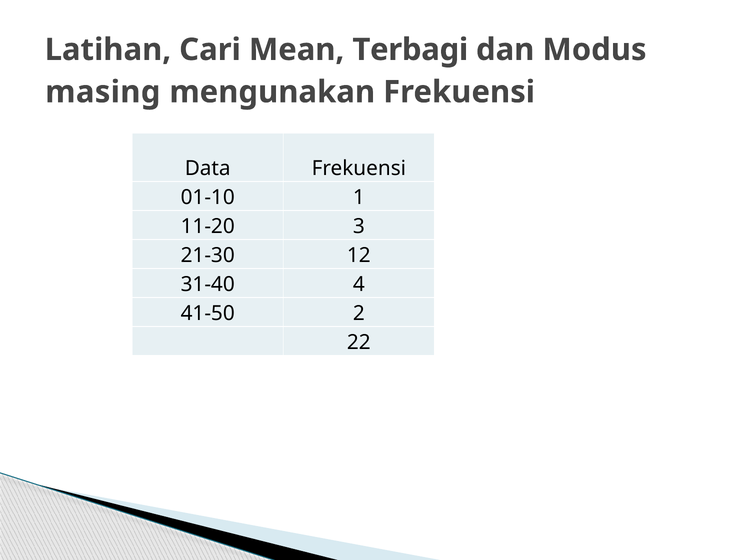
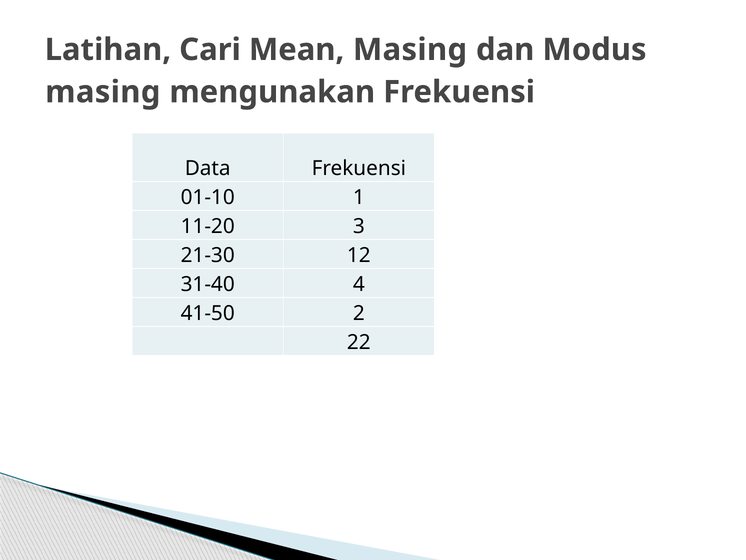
Mean Terbagi: Terbagi -> Masing
